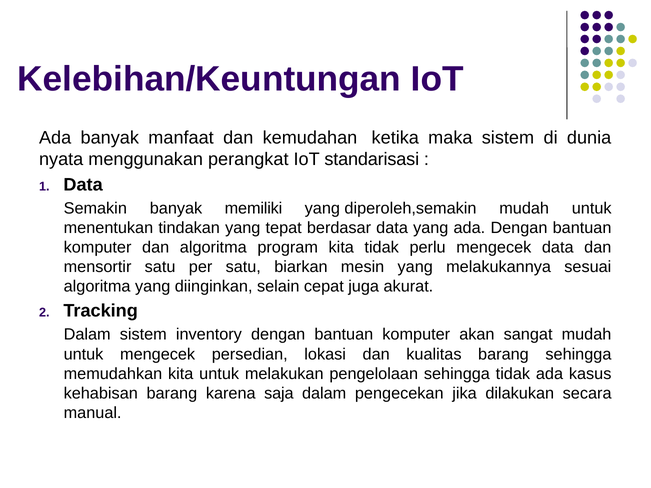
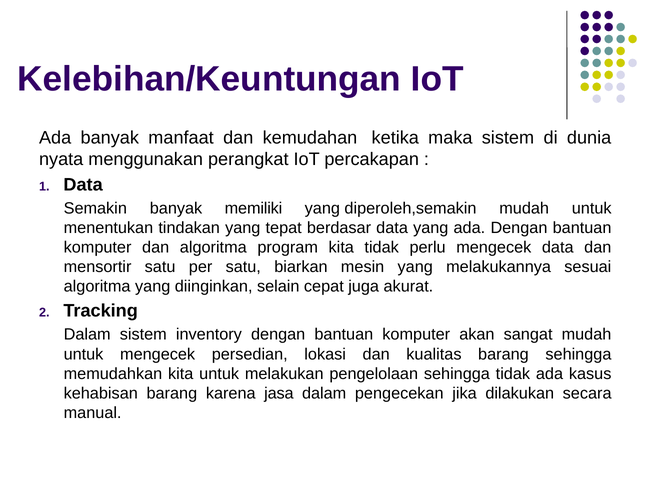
standarisasi: standarisasi -> percakapan
saja: saja -> jasa
